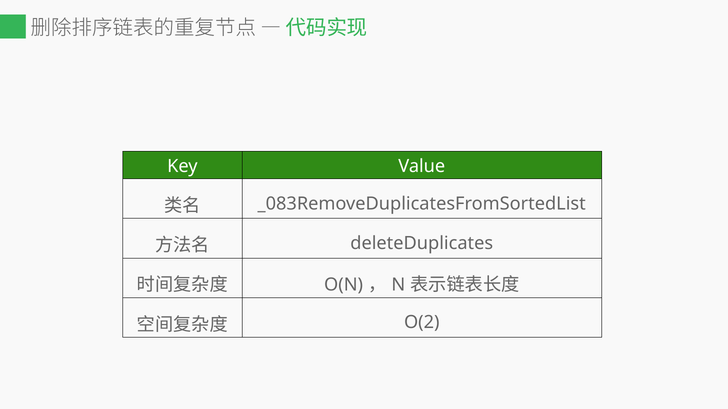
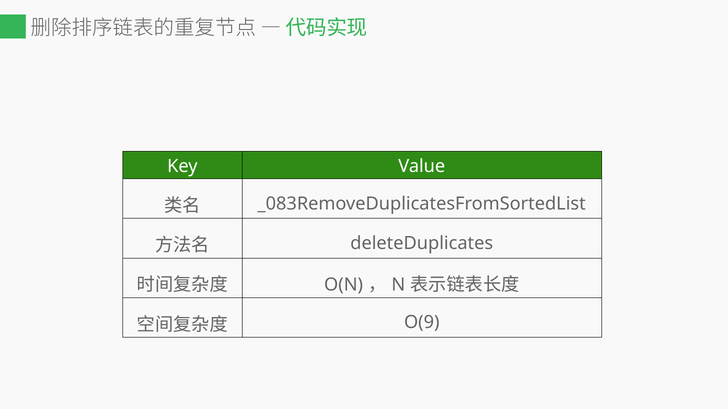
O(2: O(2 -> O(9
